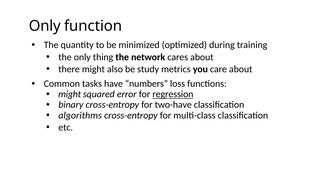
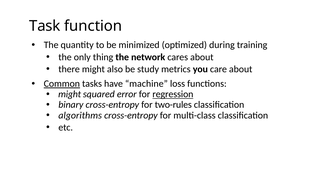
Only at (45, 26): Only -> Task
Common underline: none -> present
numbers: numbers -> machine
two-have: two-have -> two-rules
